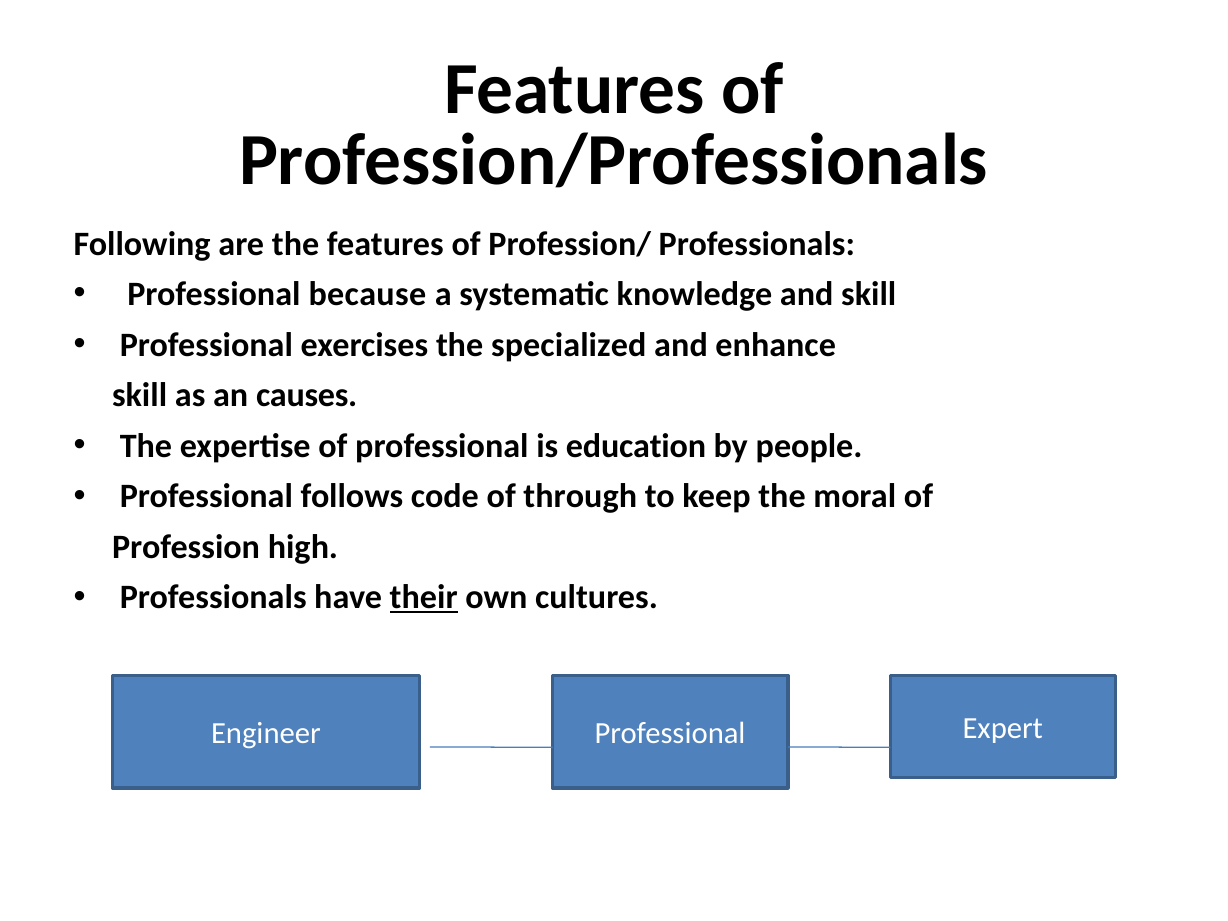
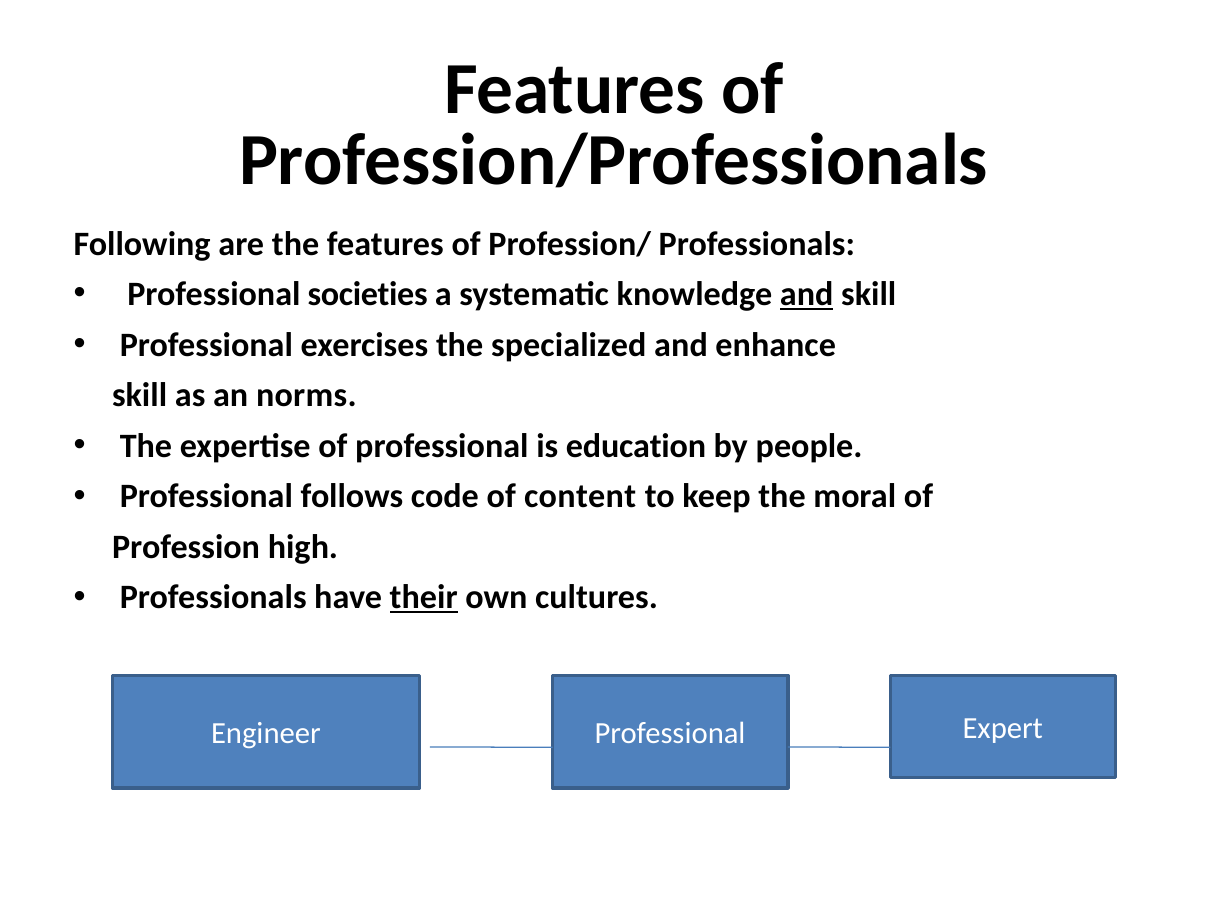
because: because -> societies
and at (807, 294) underline: none -> present
causes: causes -> norms
through: through -> content
